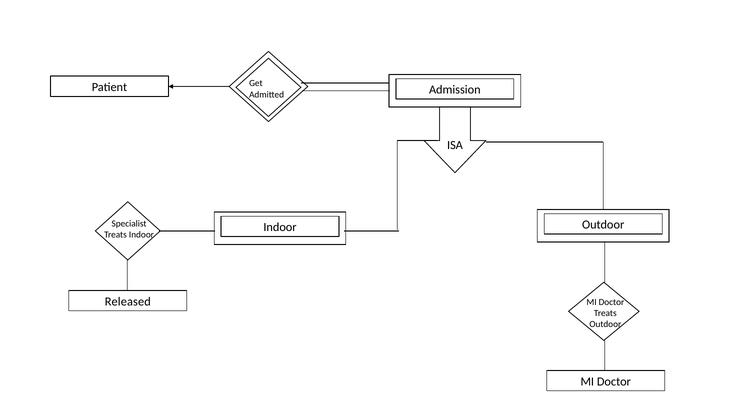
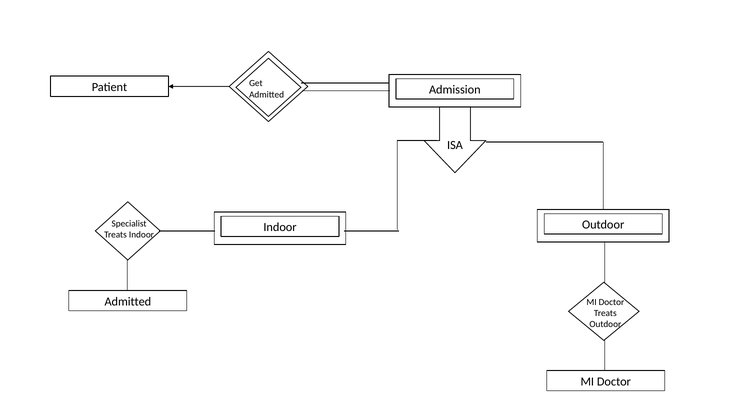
Released at (128, 301): Released -> Admitted
